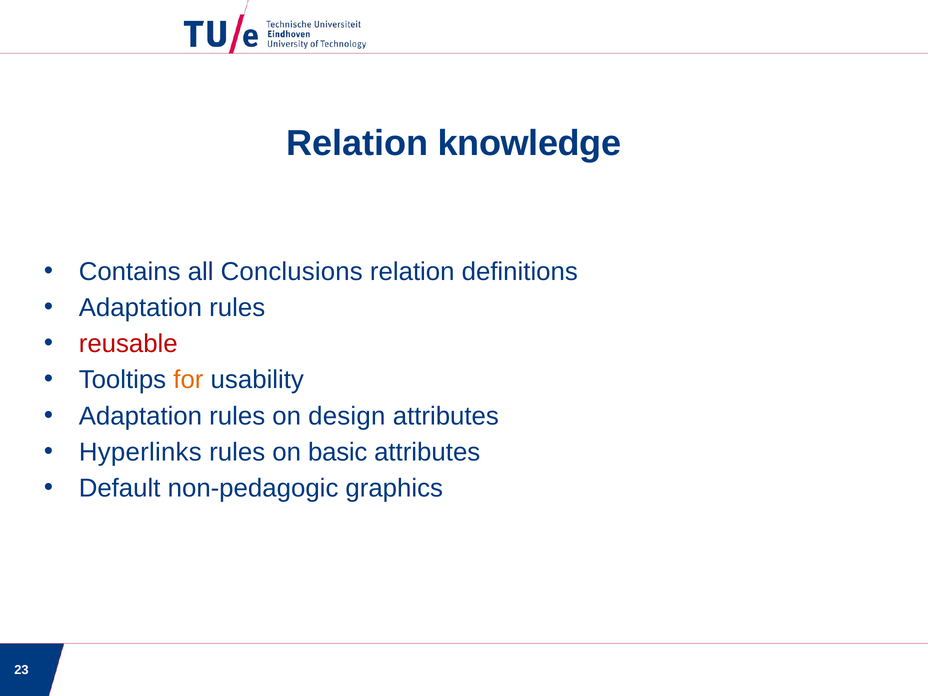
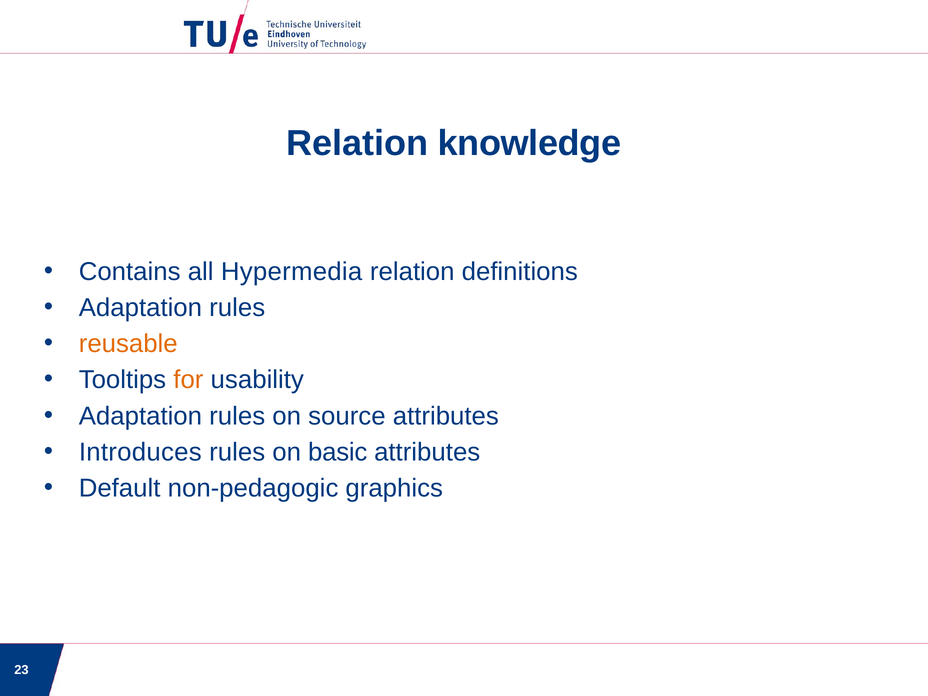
Conclusions: Conclusions -> Hypermedia
reusable colour: red -> orange
design: design -> source
Hyperlinks: Hyperlinks -> Introduces
